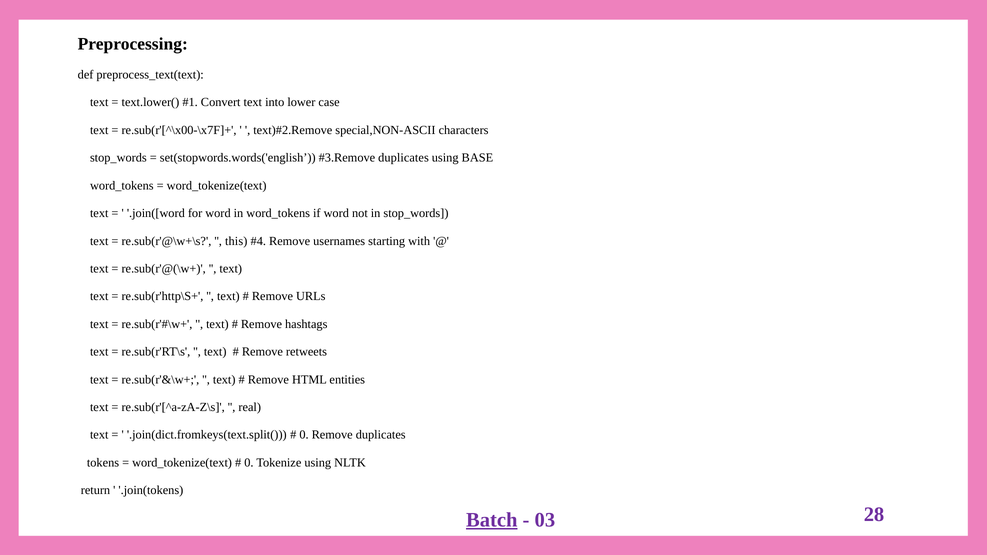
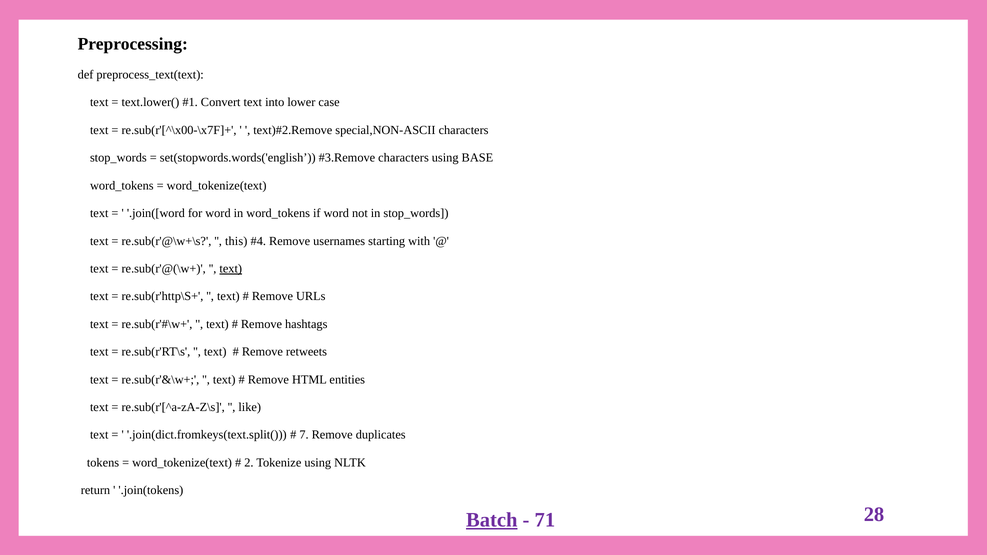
duplicates at (403, 158): duplicates -> characters
text at (231, 269) underline: none -> present
real: real -> like
0 at (304, 435): 0 -> 7
0 at (249, 463): 0 -> 2
03: 03 -> 71
